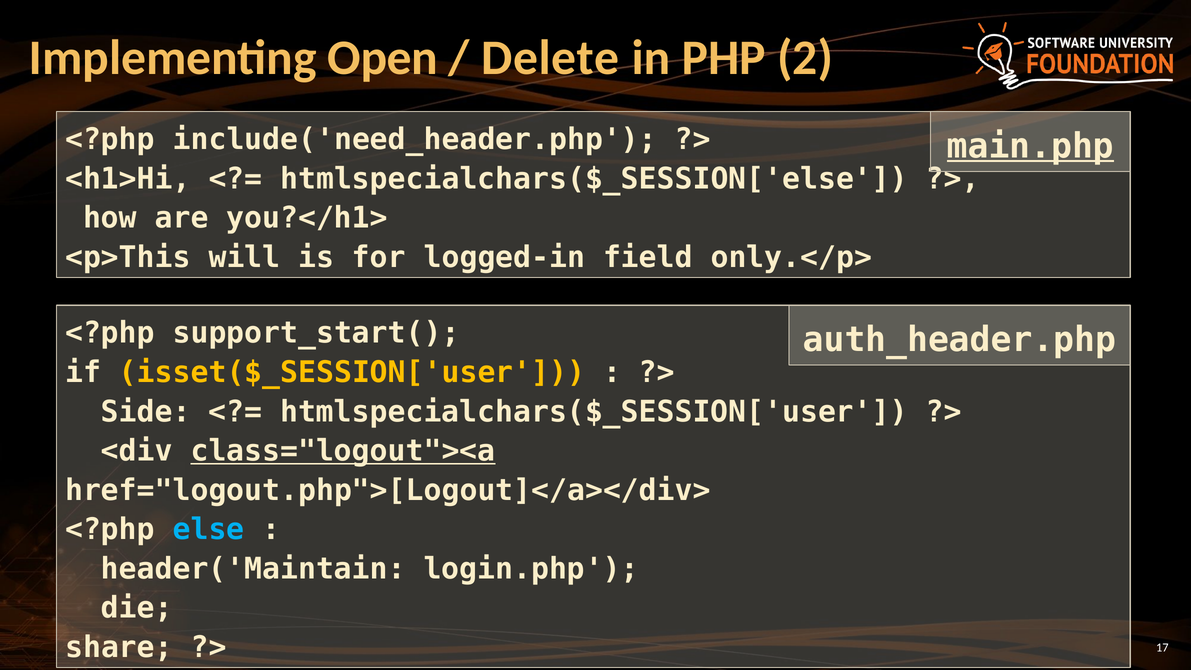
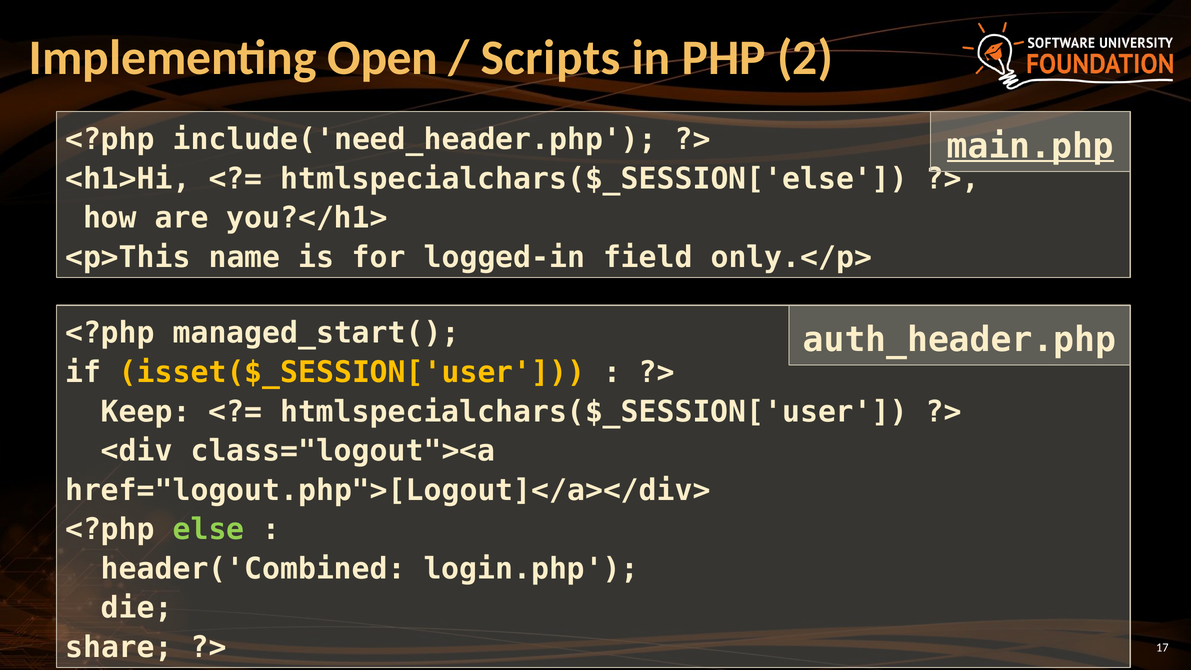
Delete: Delete -> Scripts
will: will -> name
support_start(: support_start( -> managed_start(
Side: Side -> Keep
class="logout"><a underline: present -> none
else colour: light blue -> light green
header('Maintain: header('Maintain -> header('Combined
